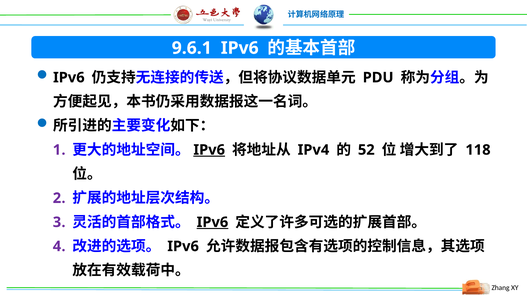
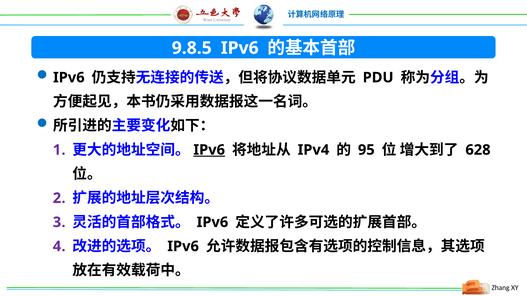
9.6.1: 9.6.1 -> 9.8.5
52: 52 -> 95
118: 118 -> 628
IPv6 at (212, 223) underline: present -> none
